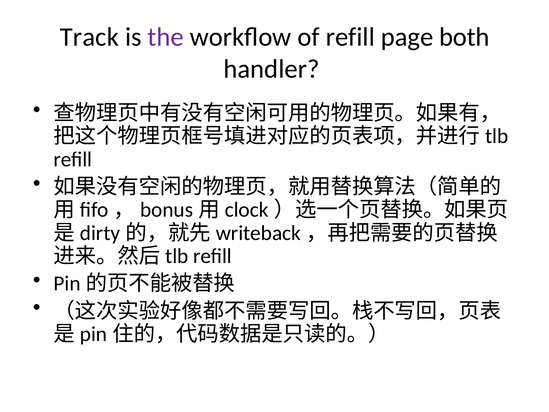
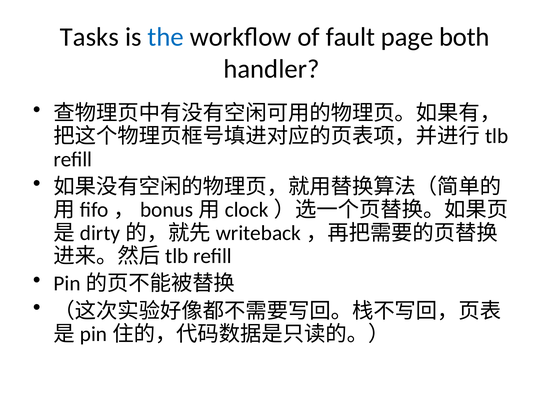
Track: Track -> Tasks
the colour: purple -> blue
of refill: refill -> fault
